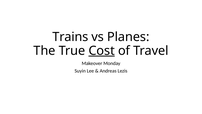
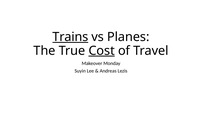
Trains underline: none -> present
